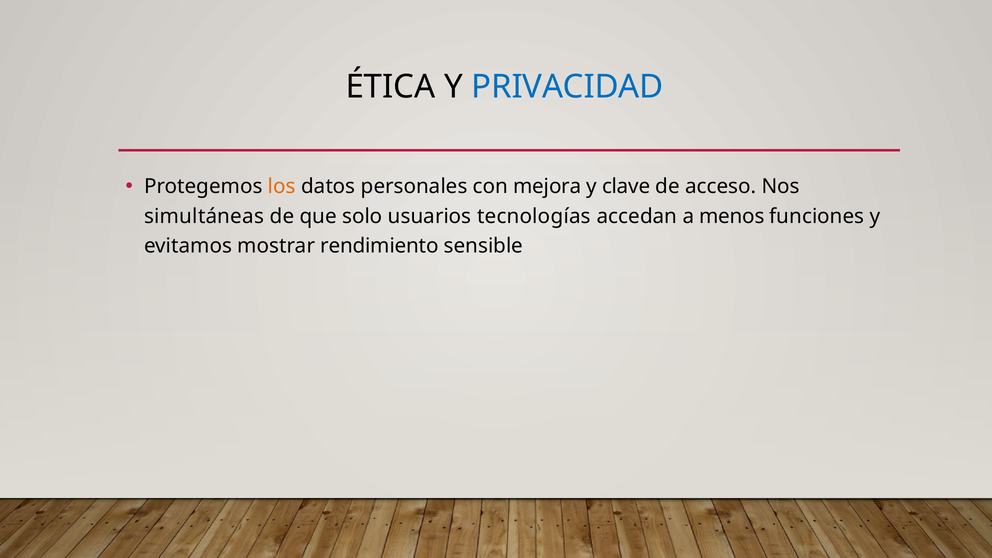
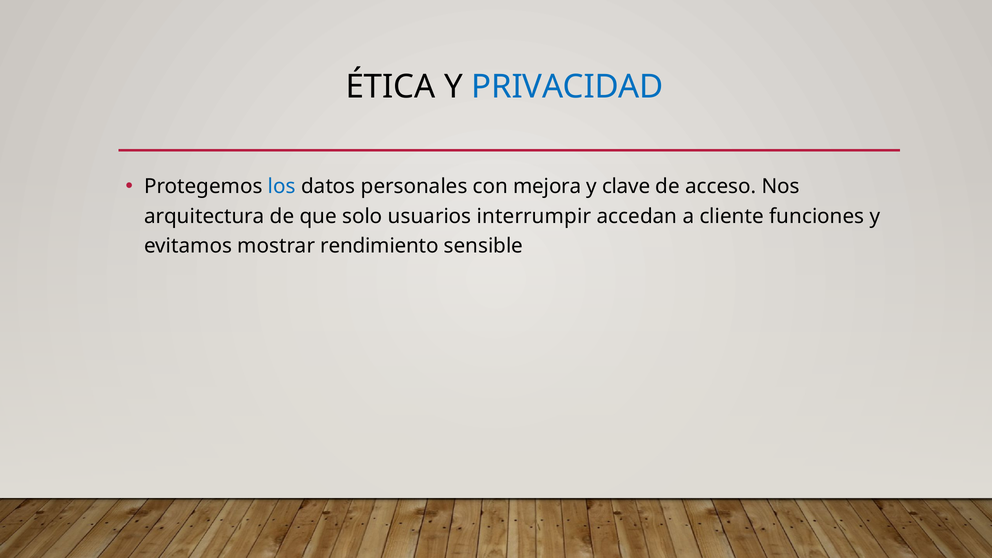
los colour: orange -> blue
simultáneas: simultáneas -> arquitectura
tecnologías: tecnologías -> interrumpir
menos: menos -> cliente
